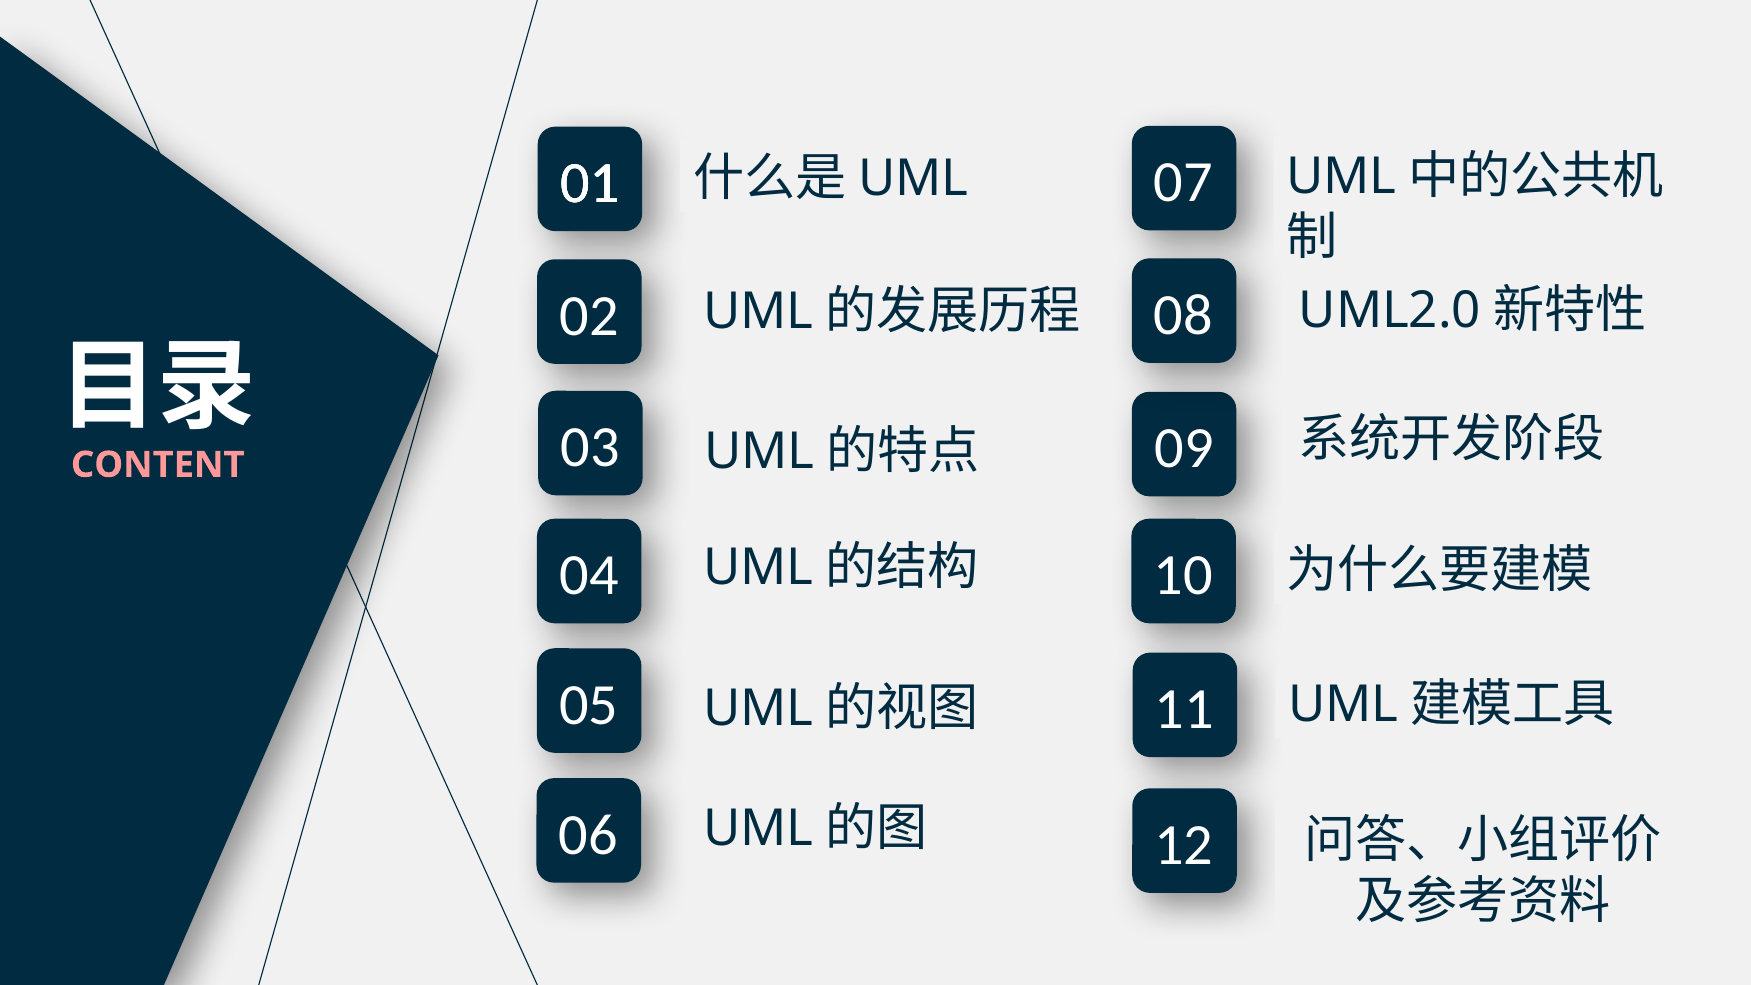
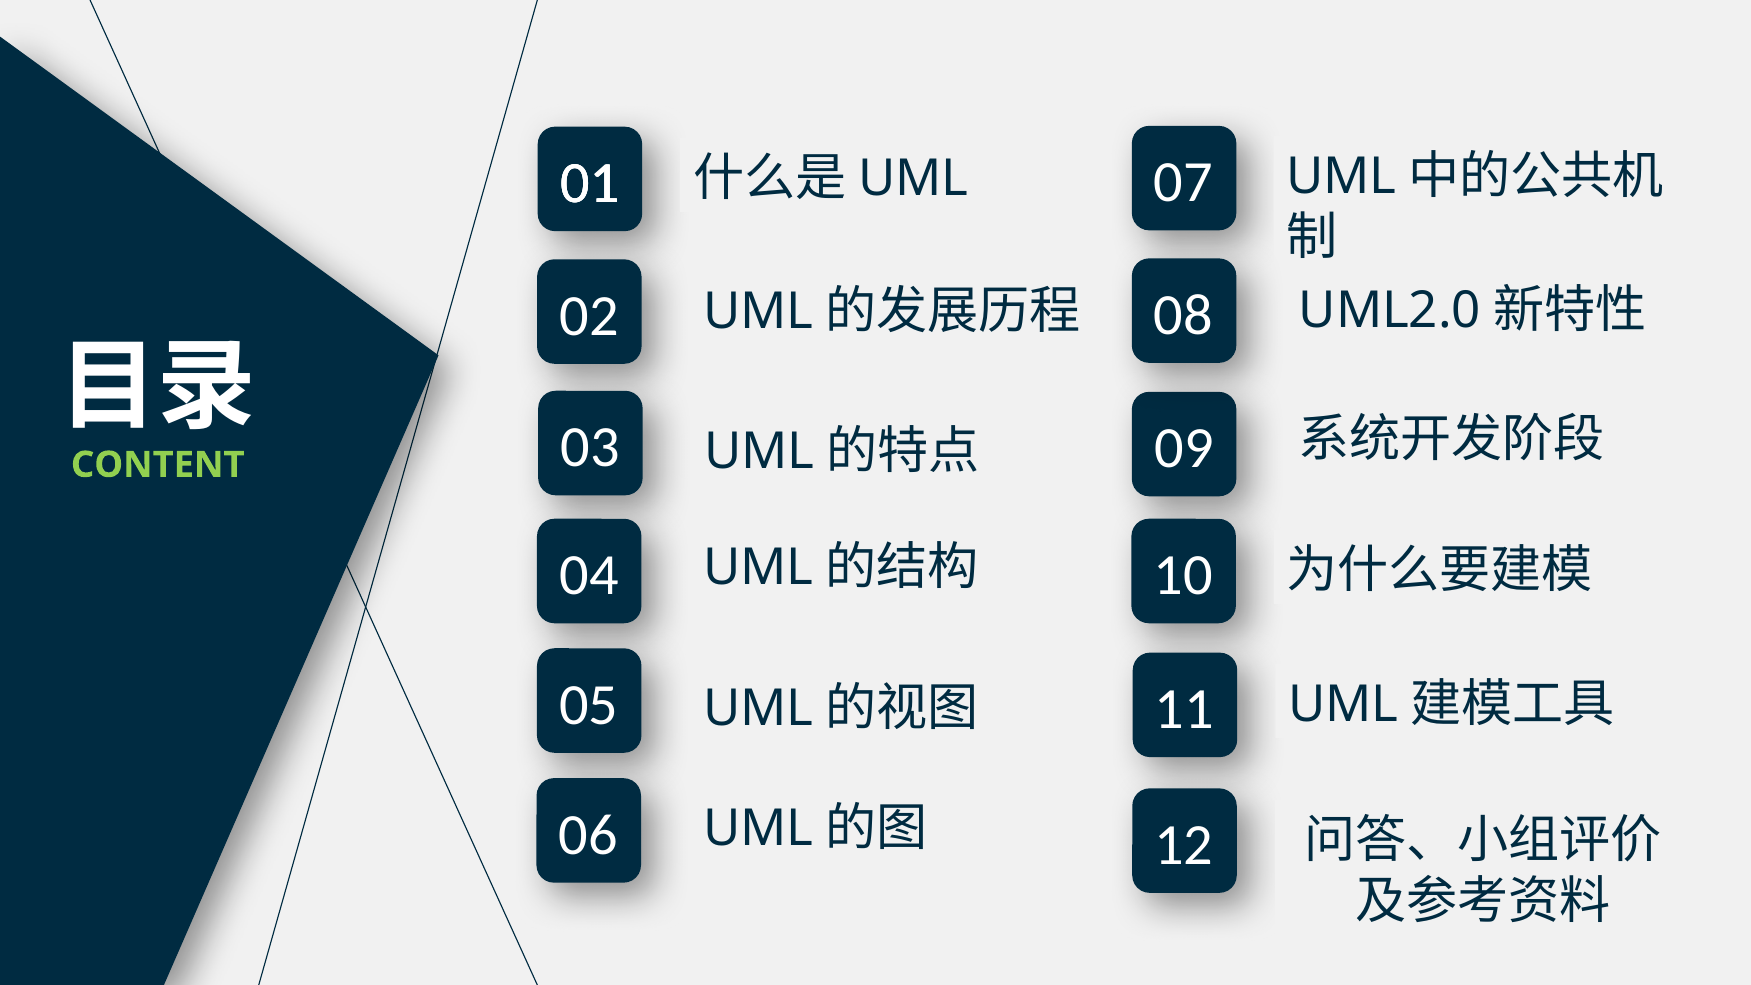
CONTENT colour: pink -> light green
